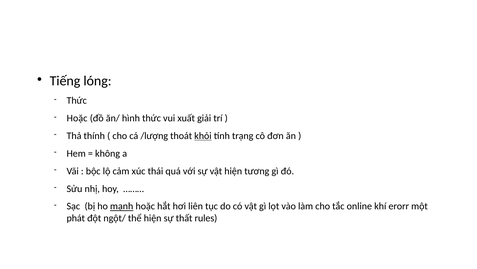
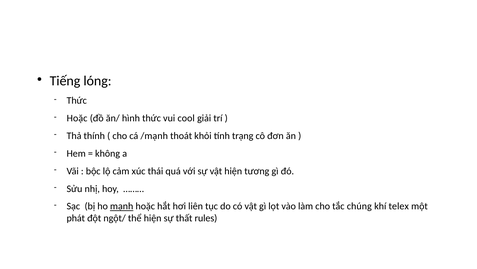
xuất: xuất -> cool
/lượng: /lượng -> /mạnh
khỏi underline: present -> none
online: online -> chúng
erorr: erorr -> telex
